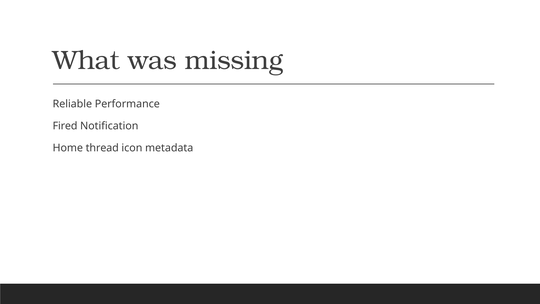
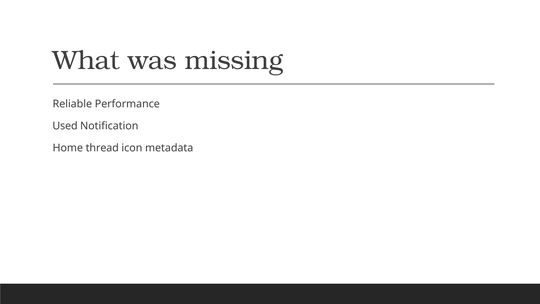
Fired: Fired -> Used
